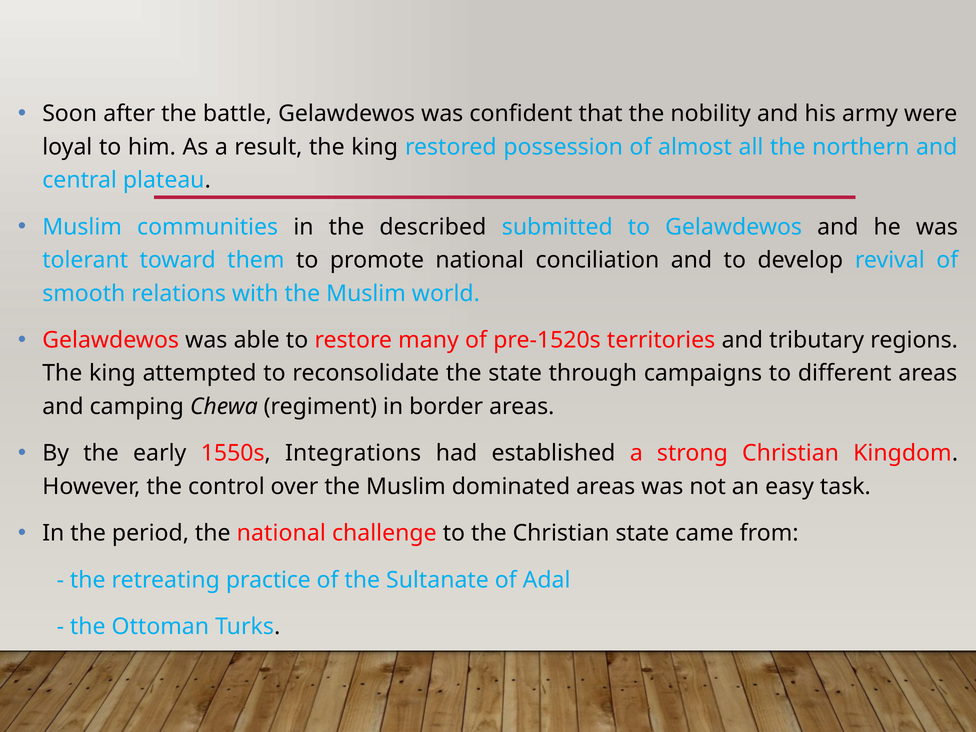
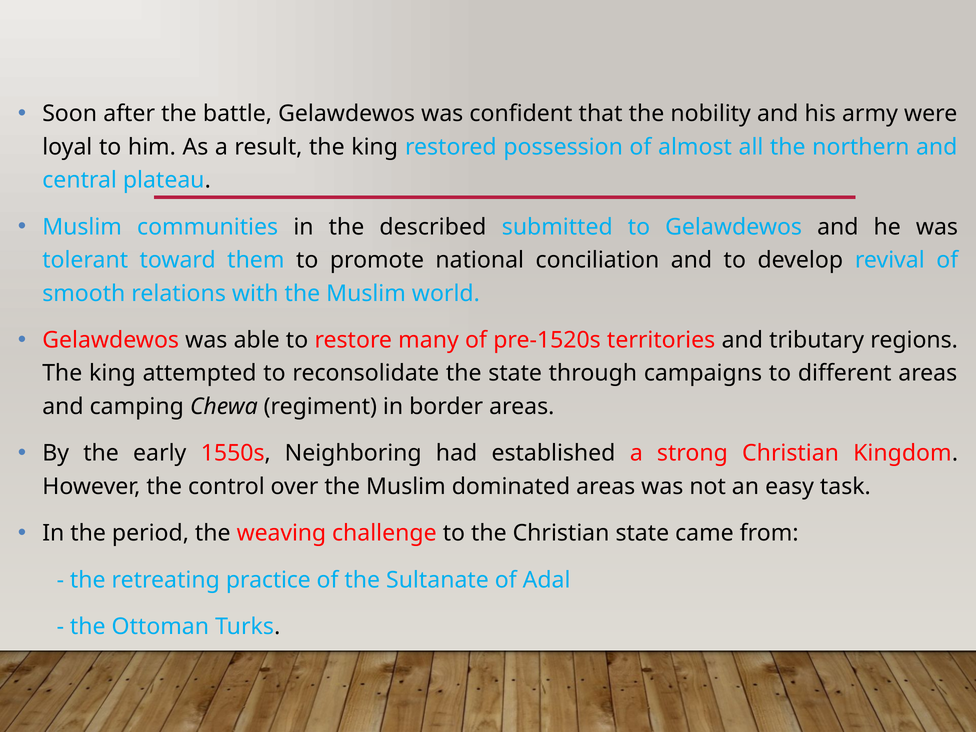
Integrations: Integrations -> Neighboring
the national: national -> weaving
